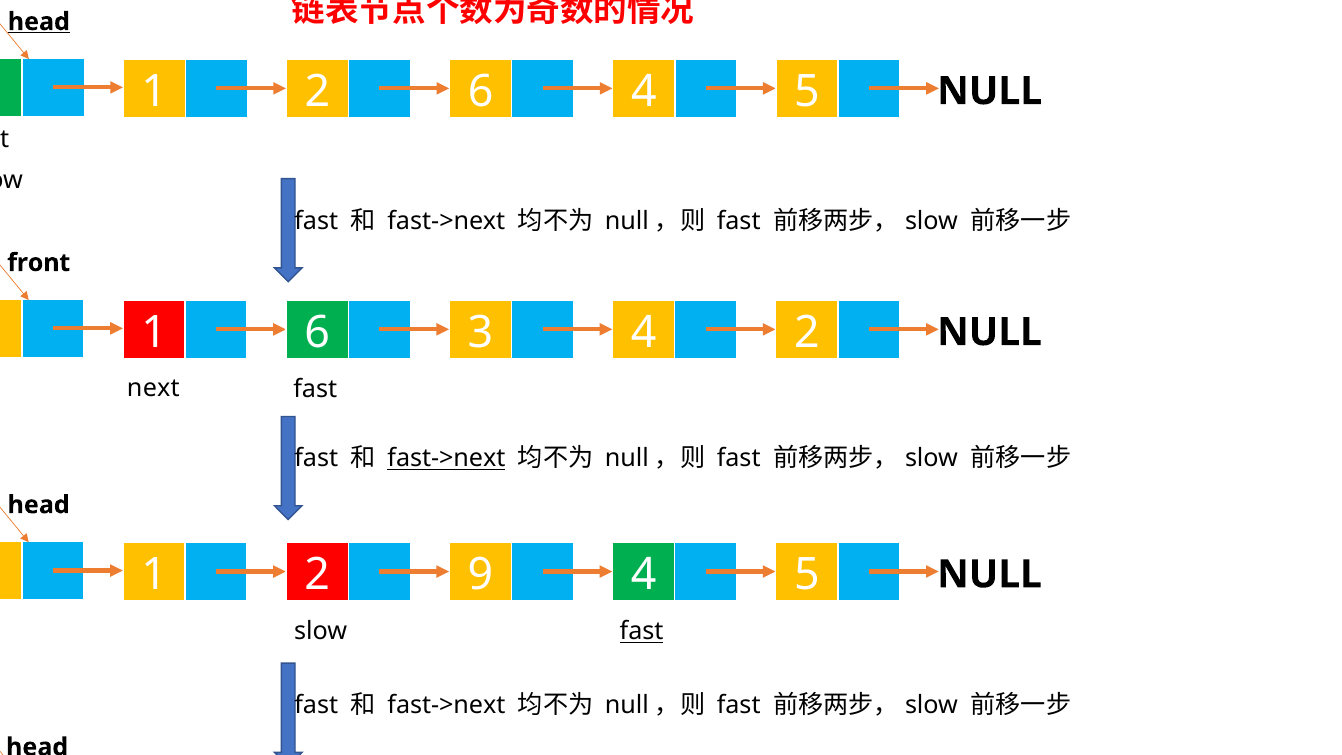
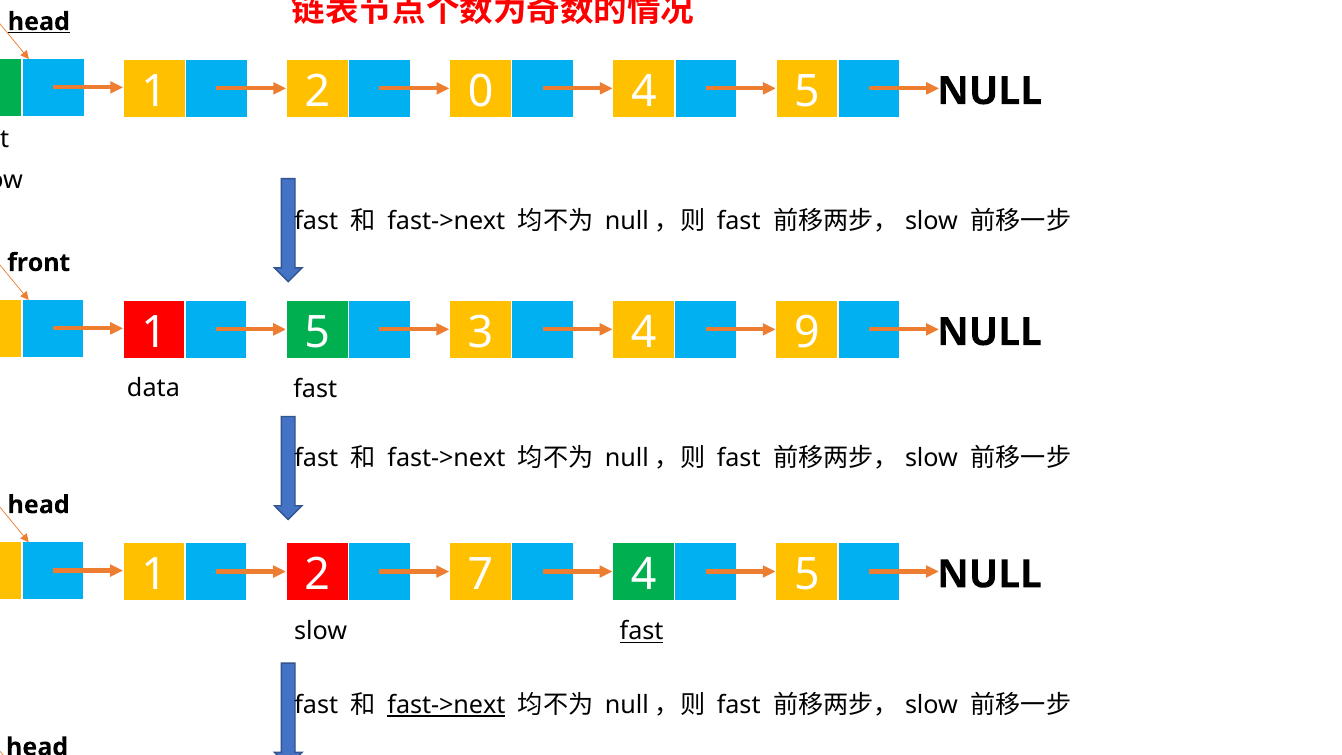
2 6: 6 -> 0
1 6: 6 -> 5
4 2: 2 -> 9
next: next -> data
fast->next at (446, 459) underline: present -> none
9: 9 -> 7
fast->next at (446, 705) underline: none -> present
